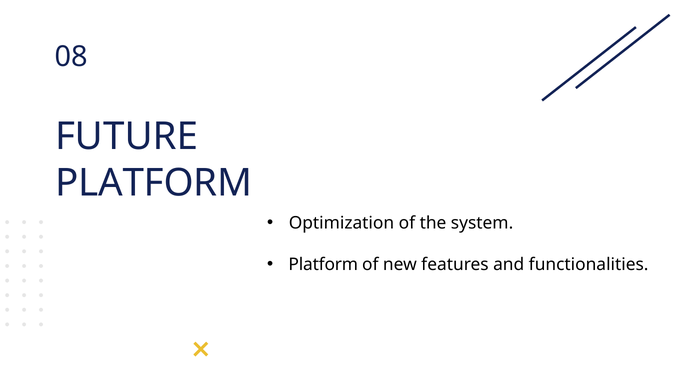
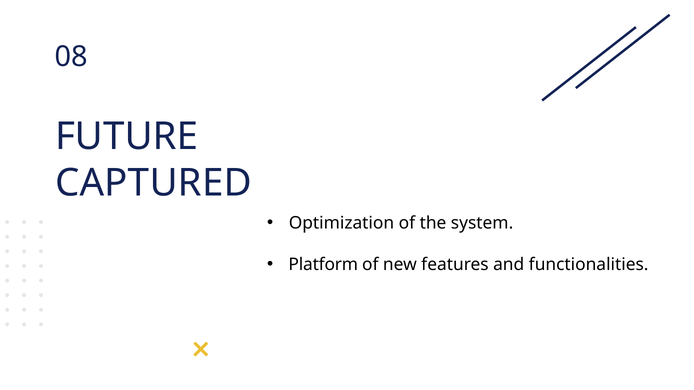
PLATFORM at (154, 183): PLATFORM -> CAPTURED
